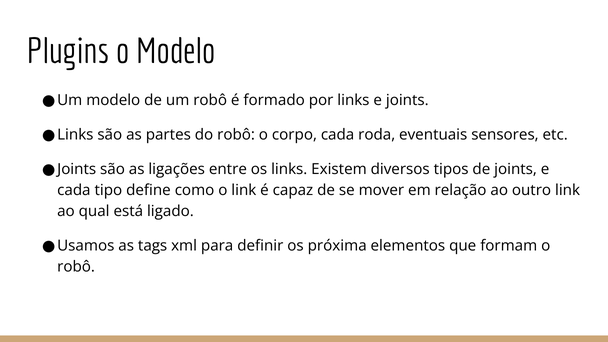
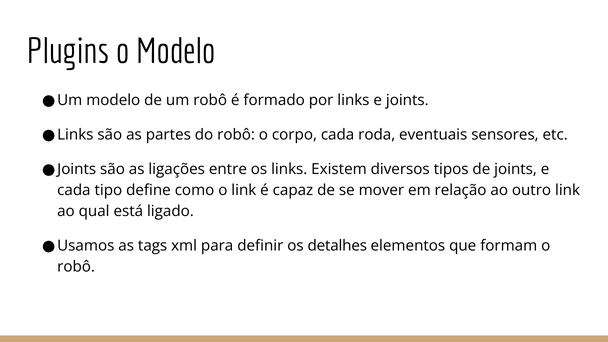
próxima: próxima -> detalhes
